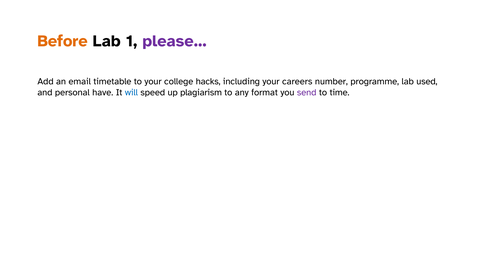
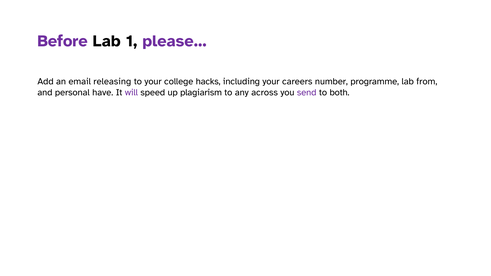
Before colour: orange -> purple
timetable: timetable -> releasing
used: used -> from
will colour: blue -> purple
format: format -> across
time: time -> both
